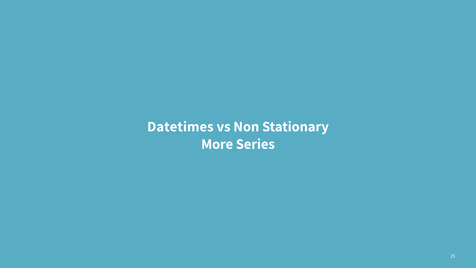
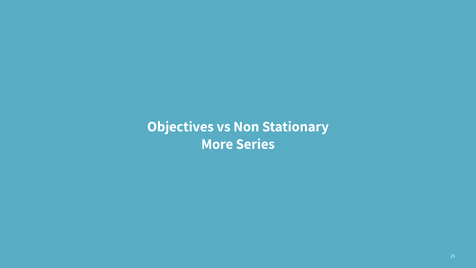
Datetimes: Datetimes -> Objectives
